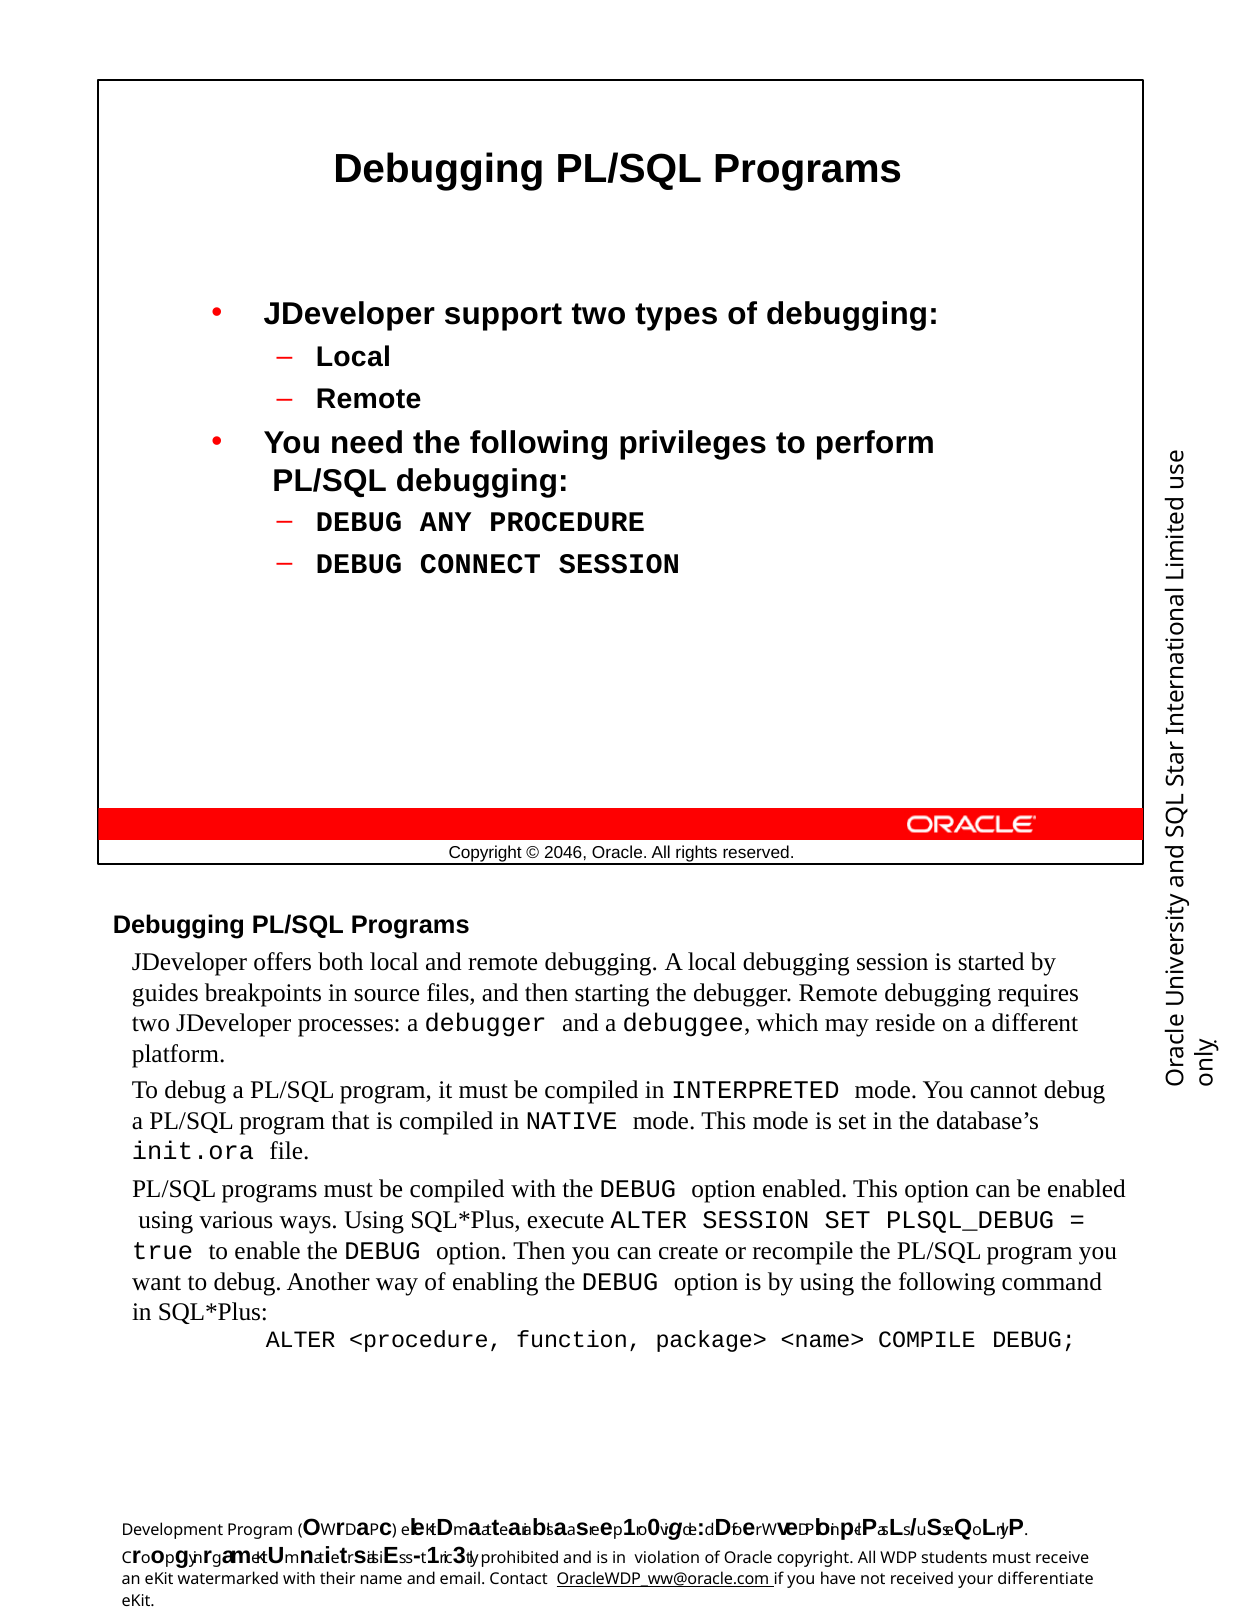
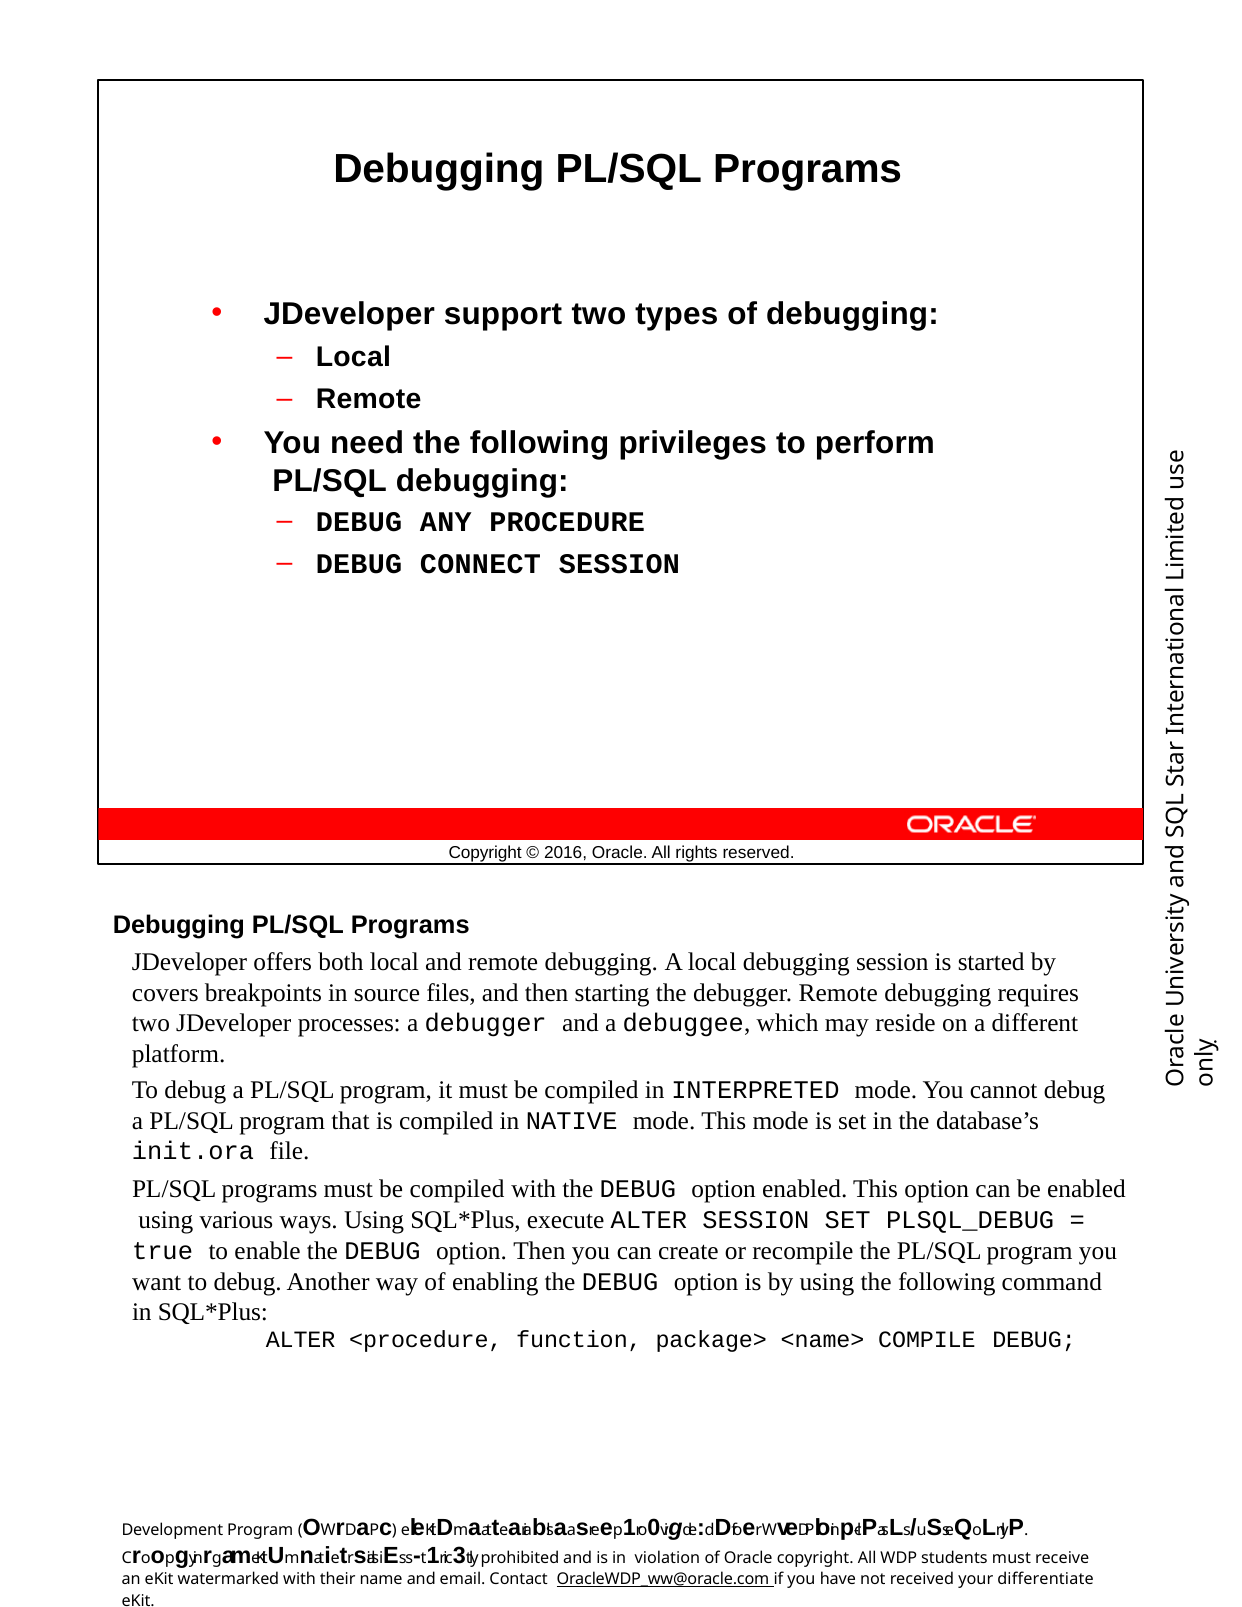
2046: 2046 -> 2016
guides: guides -> covers
